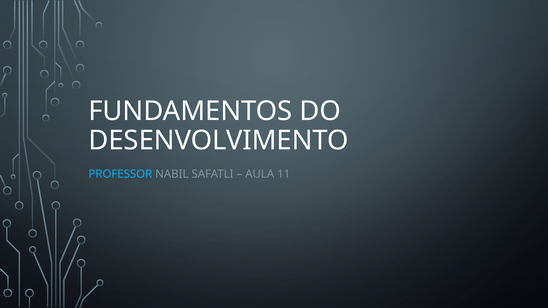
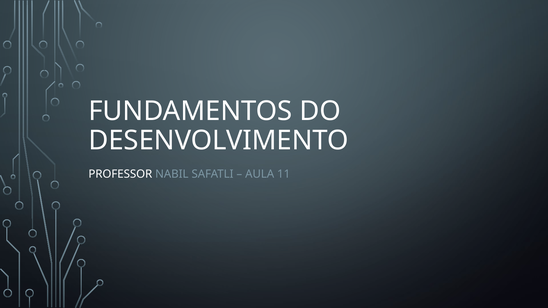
PROFESSOR colour: light blue -> white
